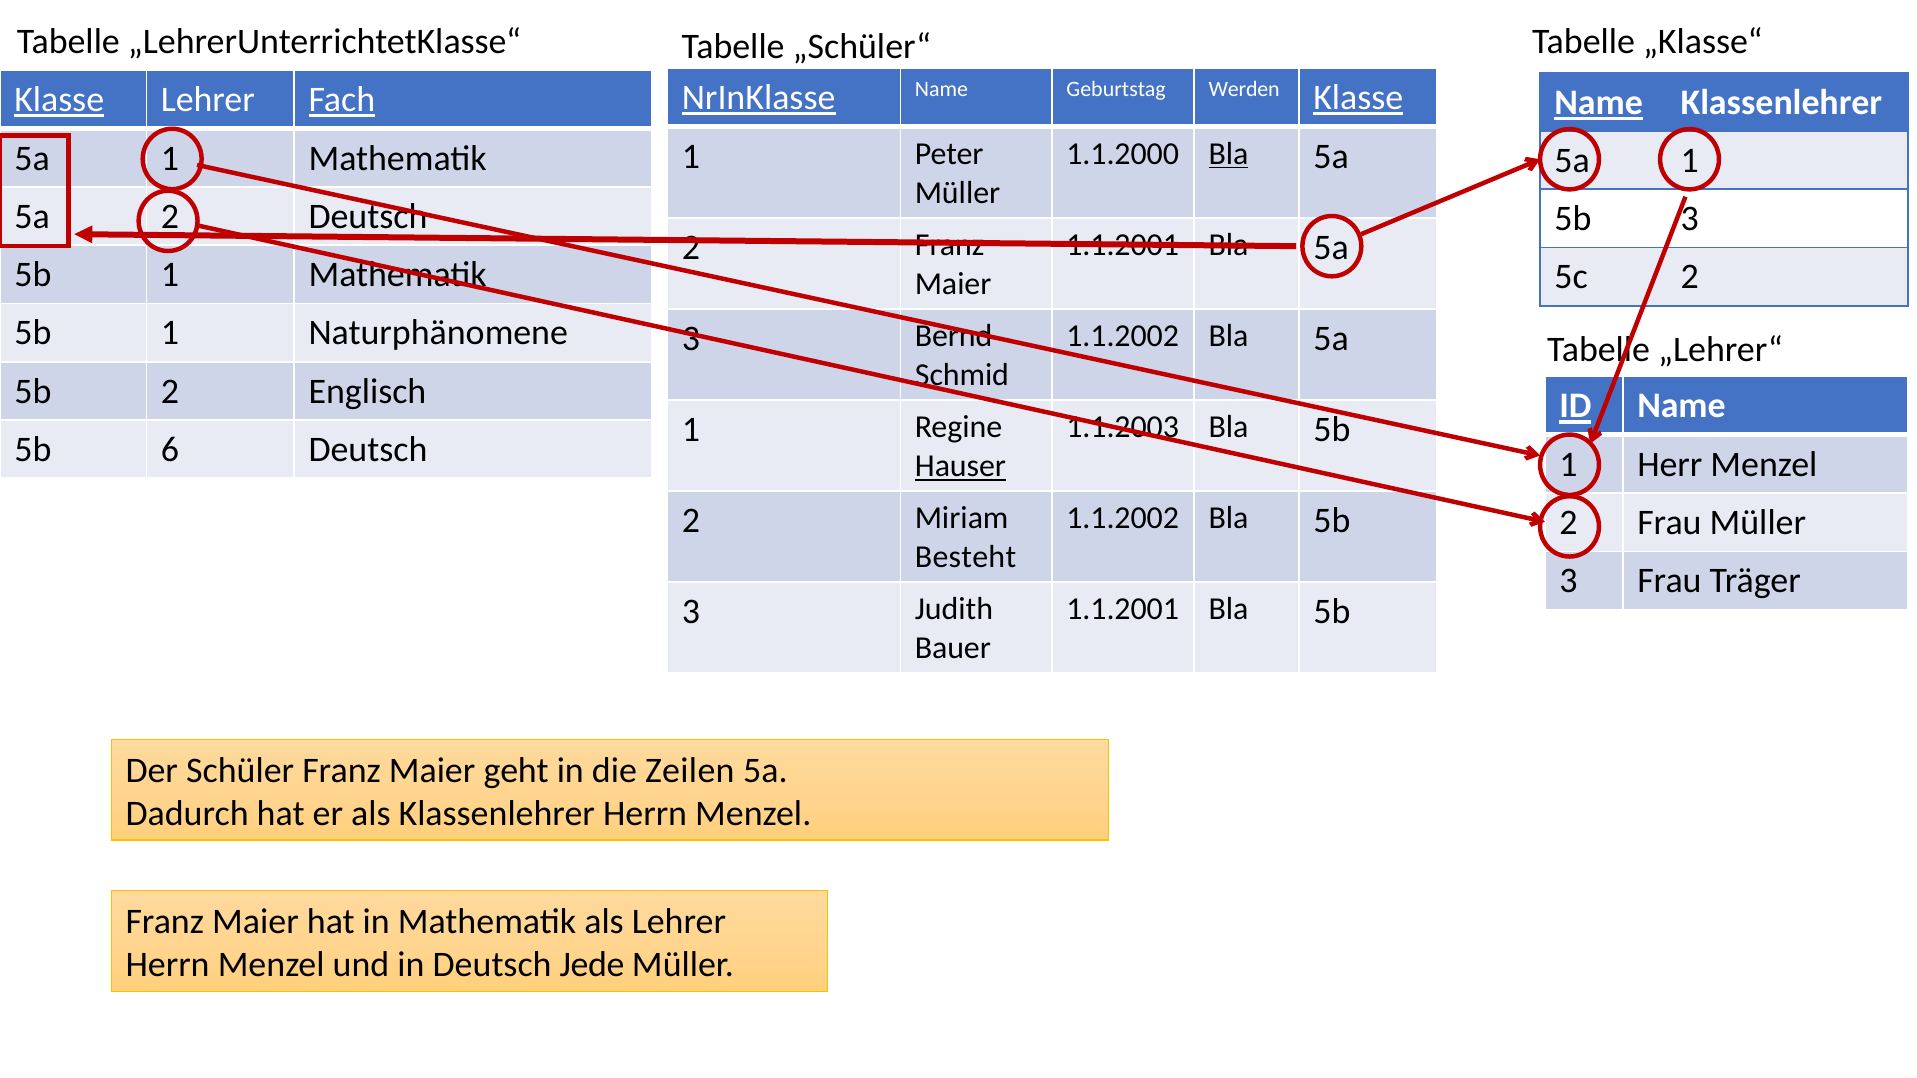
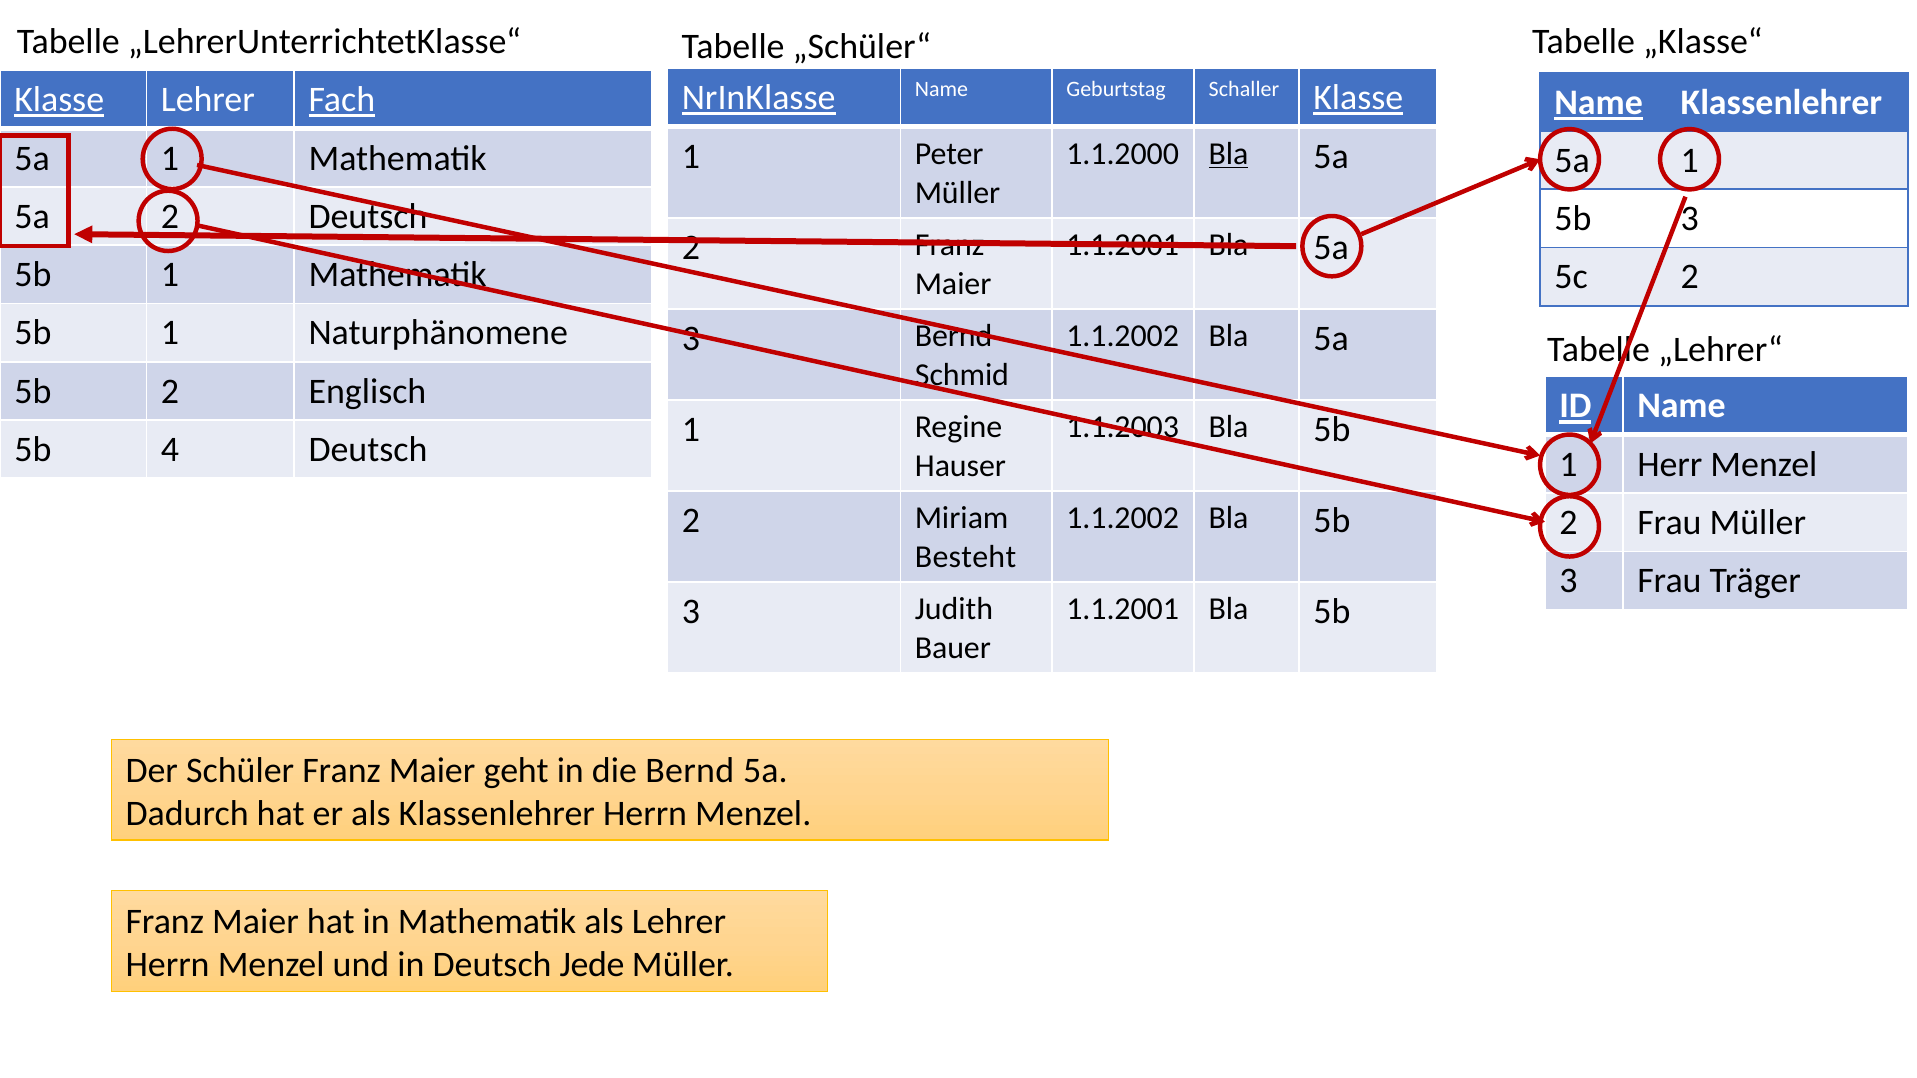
Werden: Werden -> Schaller
6: 6 -> 4
Hauser underline: present -> none
die Zeilen: Zeilen -> Bernd
